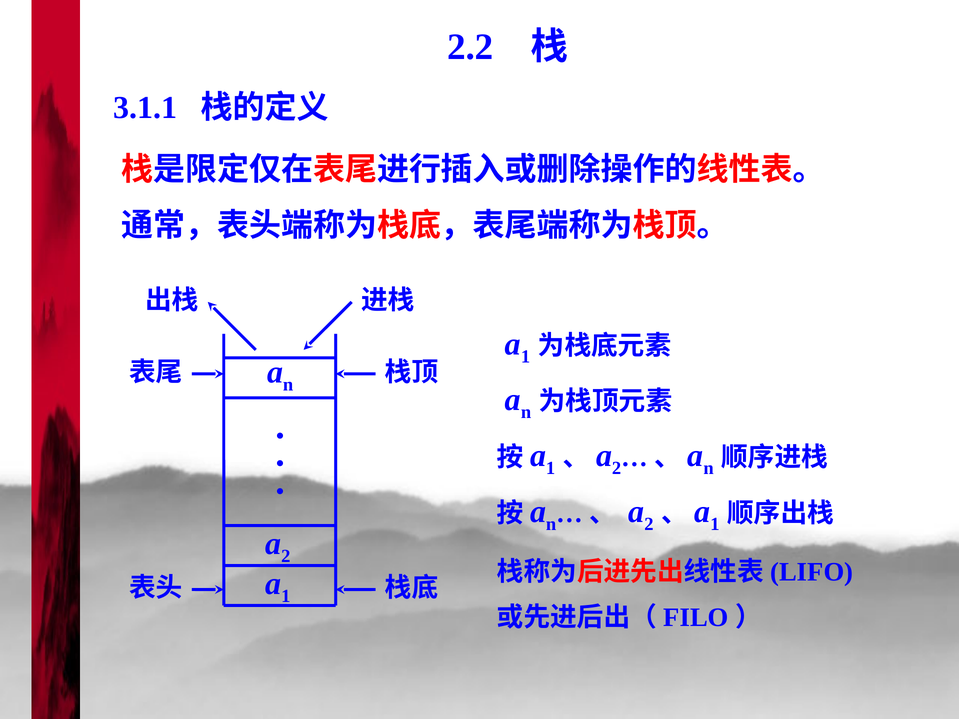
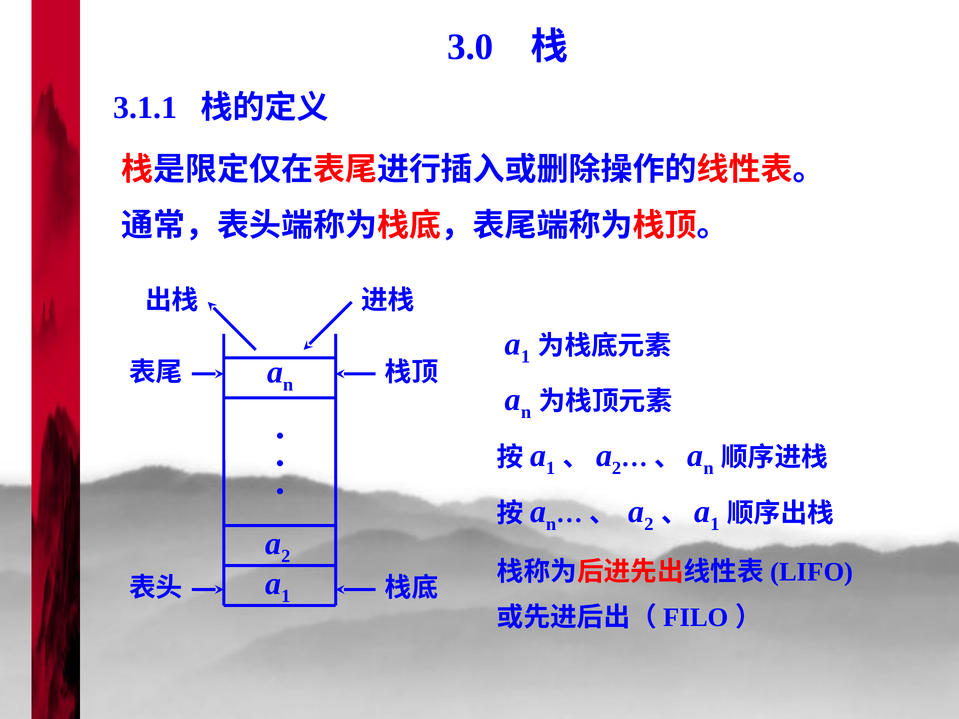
2.2: 2.2 -> 3.0
